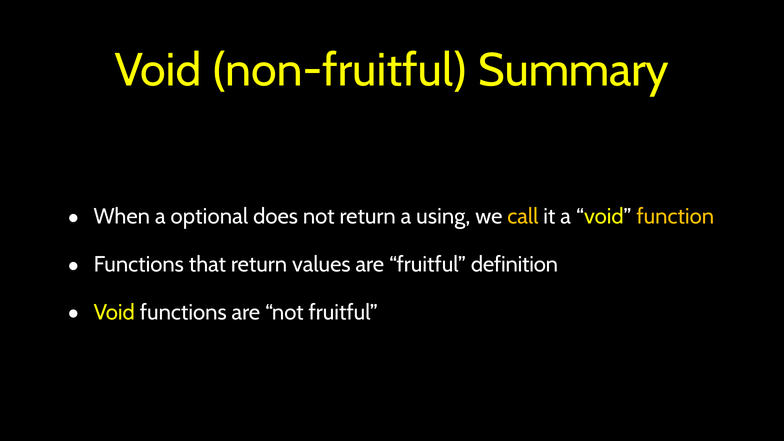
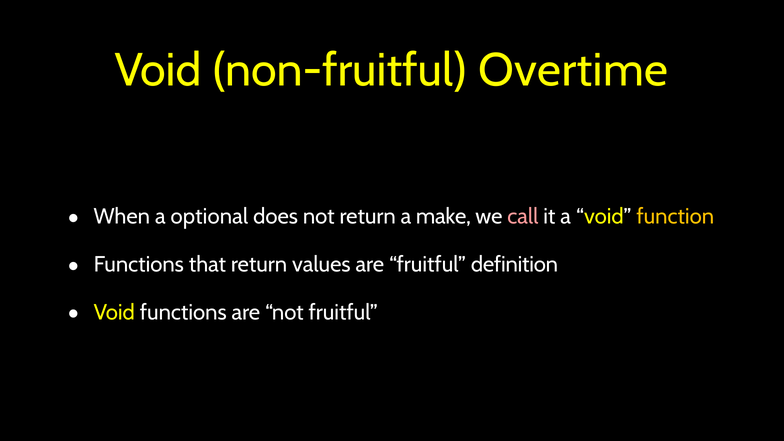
Summary: Summary -> Overtime
using: using -> make
call colour: yellow -> pink
